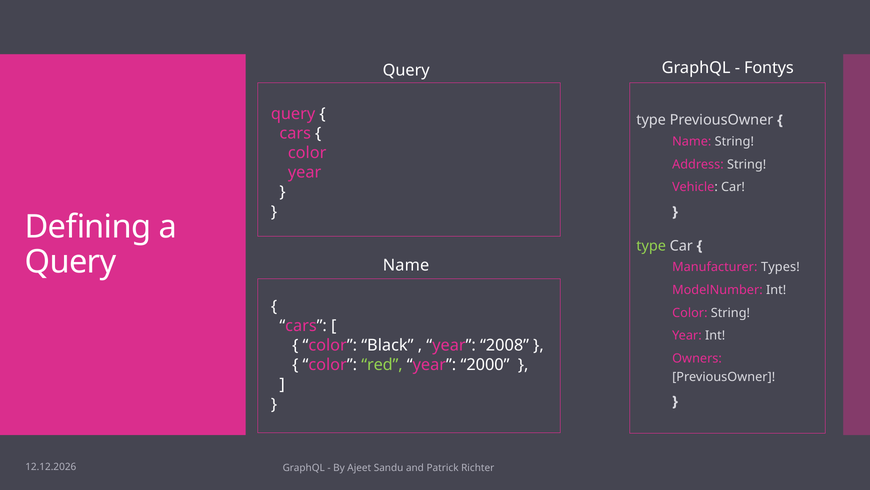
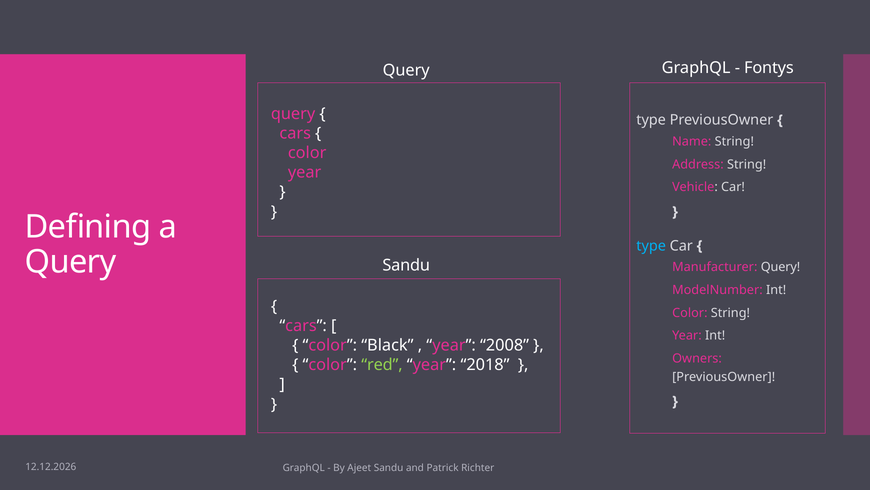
type at (651, 245) colour: light green -> light blue
Name at (406, 265): Name -> Sandu
Manufacturer Types: Types -> Query
2000: 2000 -> 2018
